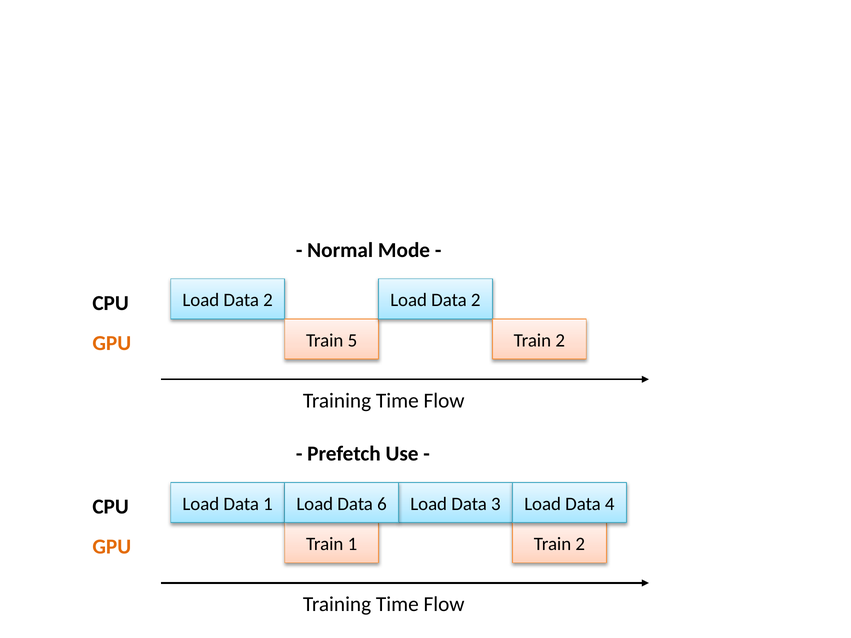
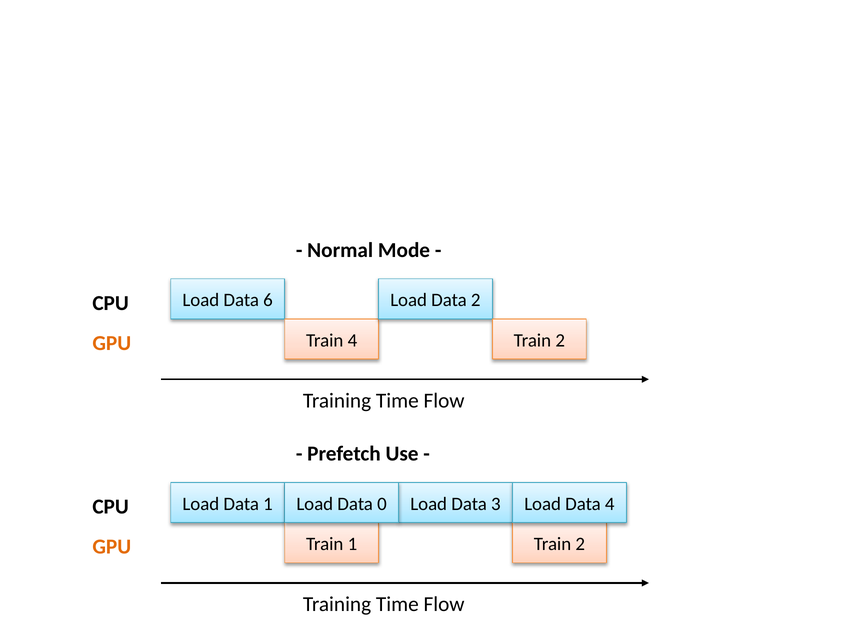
2 at (268, 300): 2 -> 6
Train 5: 5 -> 4
6: 6 -> 0
